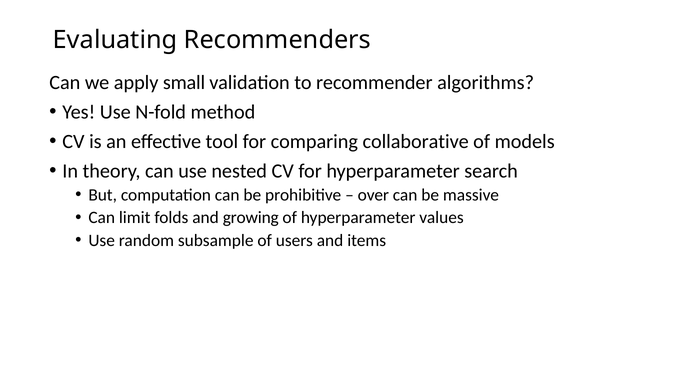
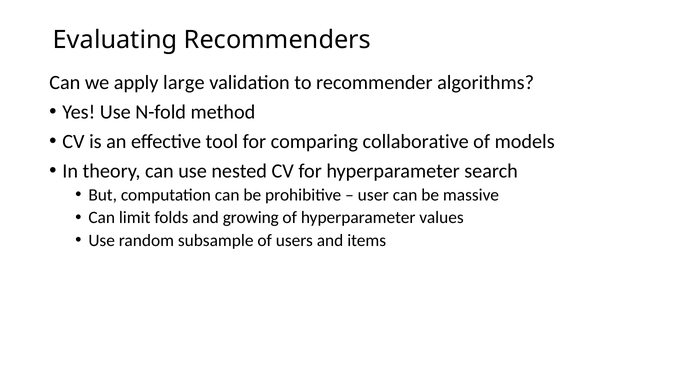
small: small -> large
over: over -> user
